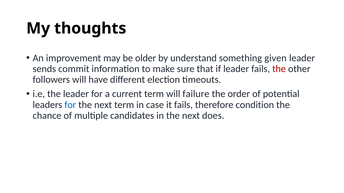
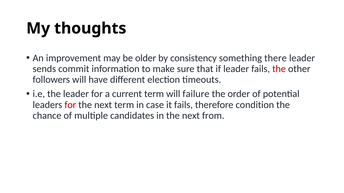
understand: understand -> consistency
given: given -> there
for at (70, 105) colour: blue -> red
does: does -> from
